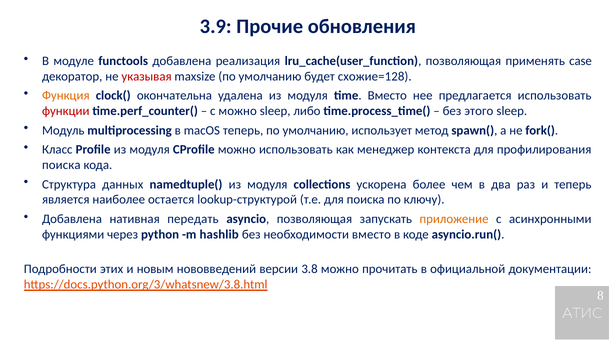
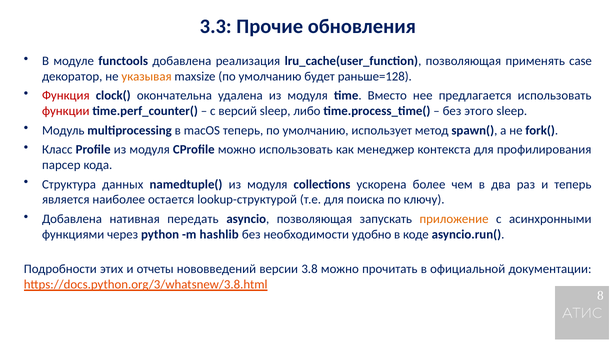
3.9: 3.9 -> 3.3
указывая colour: red -> orange
схожие=128: схожие=128 -> раньше=128
Функция colour: orange -> red
с можно: можно -> версий
поиска at (61, 165): поиска -> парсер
необходимости вместо: вместо -> удобно
новым: новым -> отчеты
